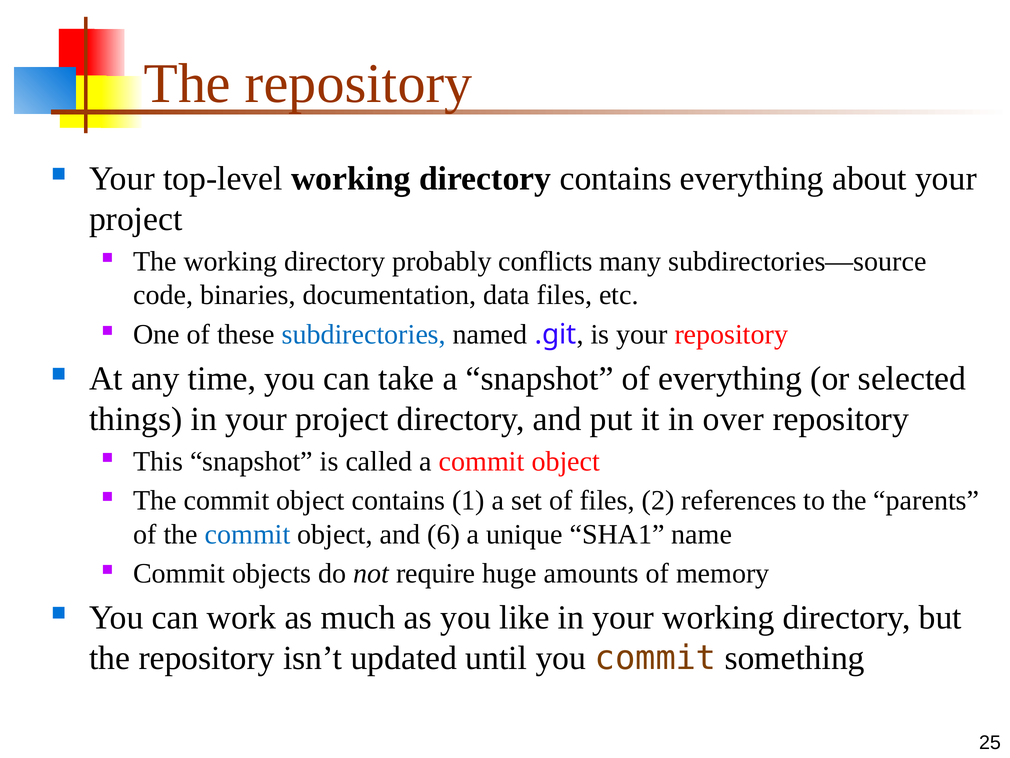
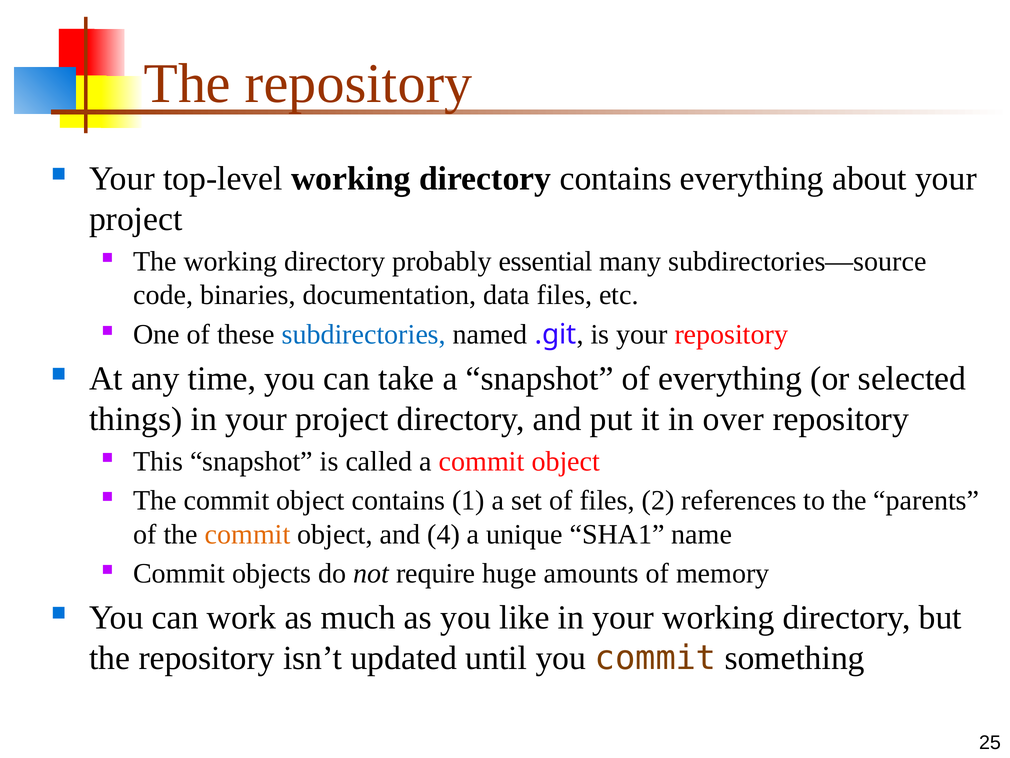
conflicts: conflicts -> essential
commit at (248, 534) colour: blue -> orange
6: 6 -> 4
